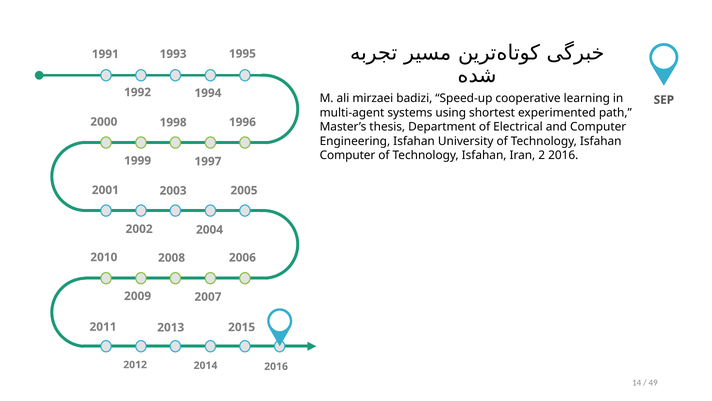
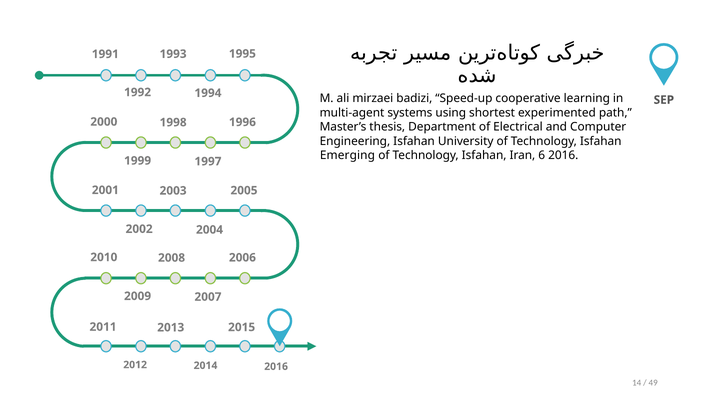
Computer at (348, 155): Computer -> Emerging
2: 2 -> 6
